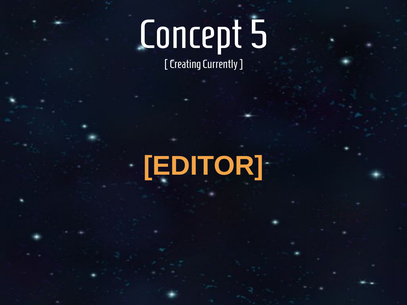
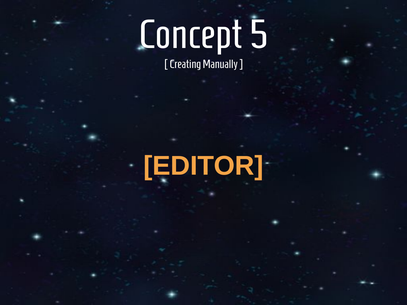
Currently: Currently -> Manually
